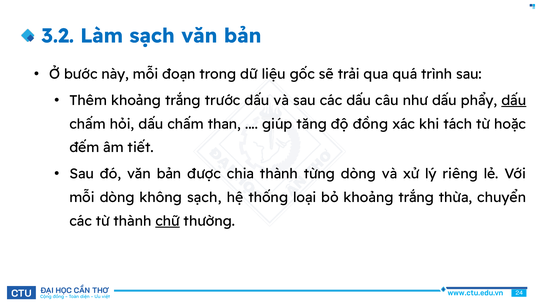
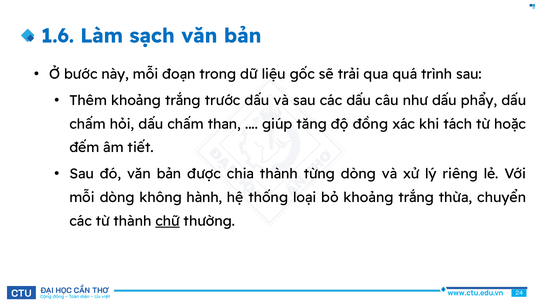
3.2: 3.2 -> 1.6
dấu at (514, 101) underline: present -> none
không sạch: sạch -> hành
